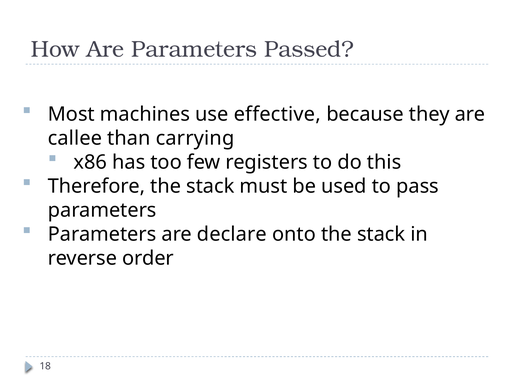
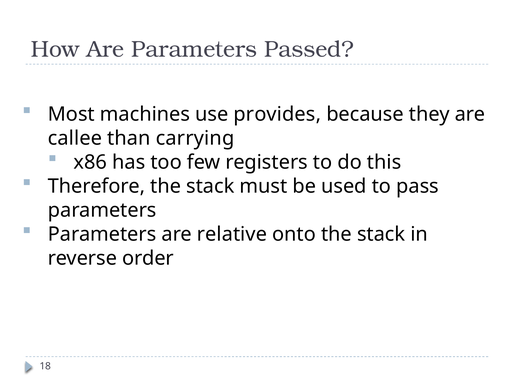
effective: effective -> provides
declare: declare -> relative
